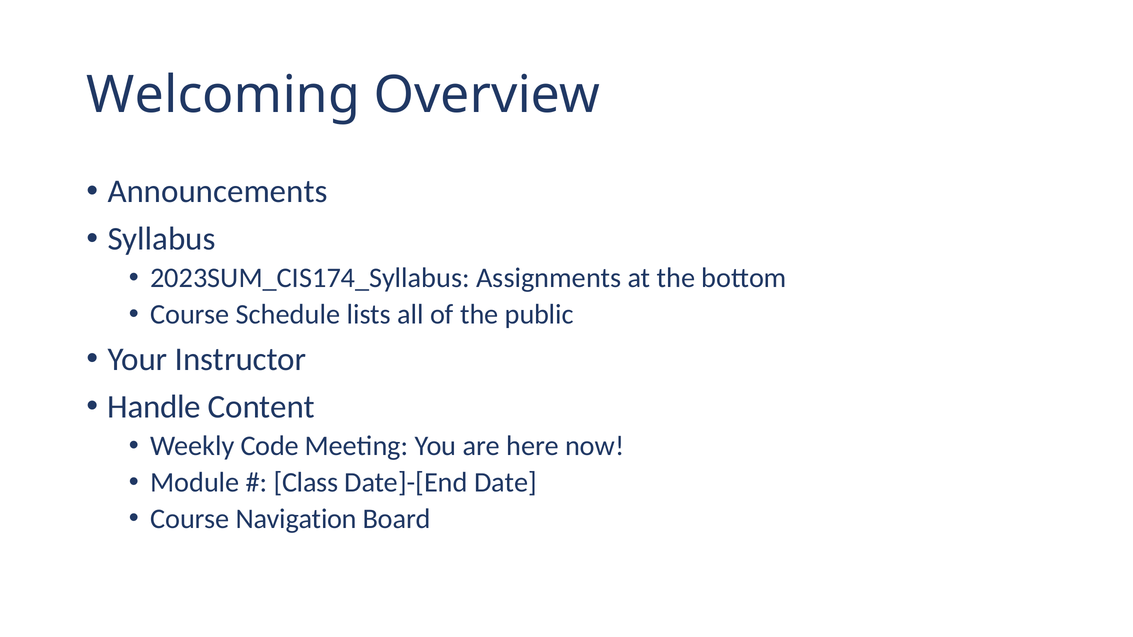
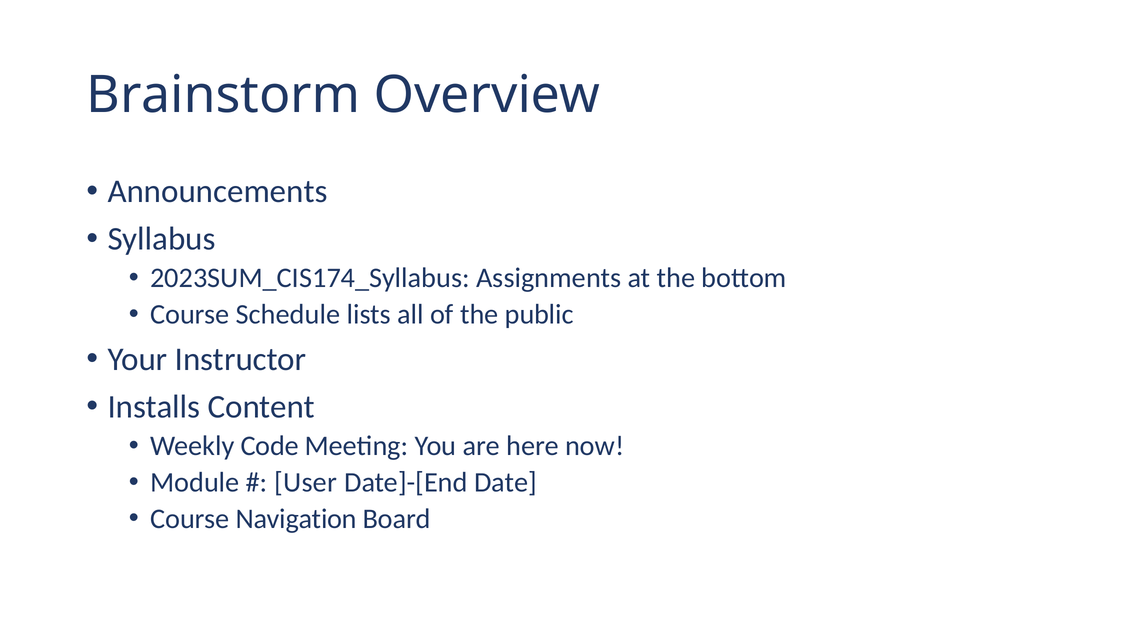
Welcoming: Welcoming -> Brainstorm
Handle: Handle -> Installs
Class: Class -> User
